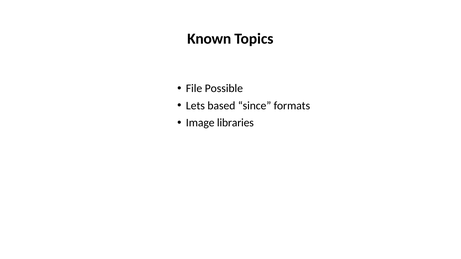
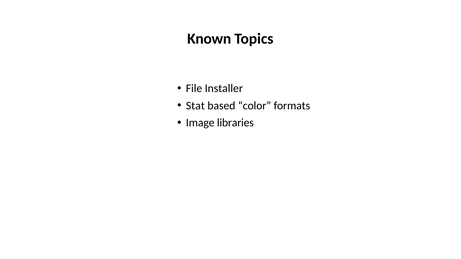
Possible: Possible -> Installer
Lets: Lets -> Stat
since: since -> color
